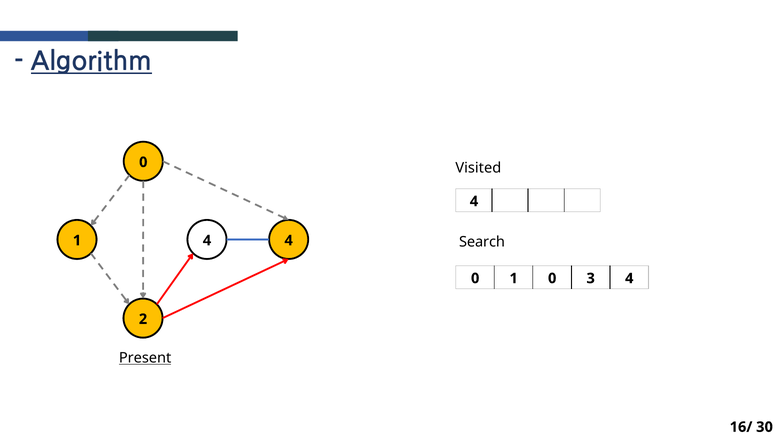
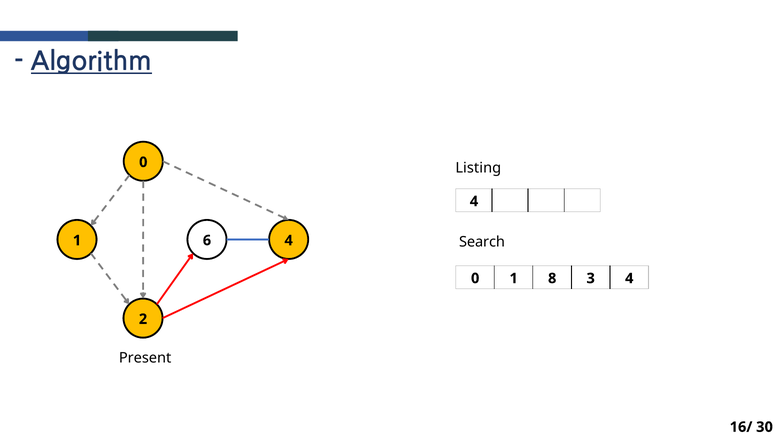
Visited: Visited -> Listing
1 4: 4 -> 6
1 0: 0 -> 8
Present underline: present -> none
